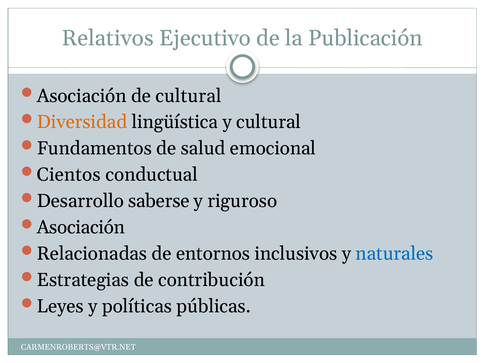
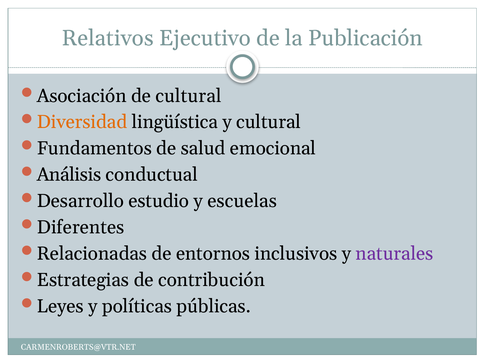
Cientos: Cientos -> Análisis
saberse: saberse -> estudio
riguroso: riguroso -> escuelas
Asociación at (81, 228): Asociación -> Diferentes
naturales colour: blue -> purple
